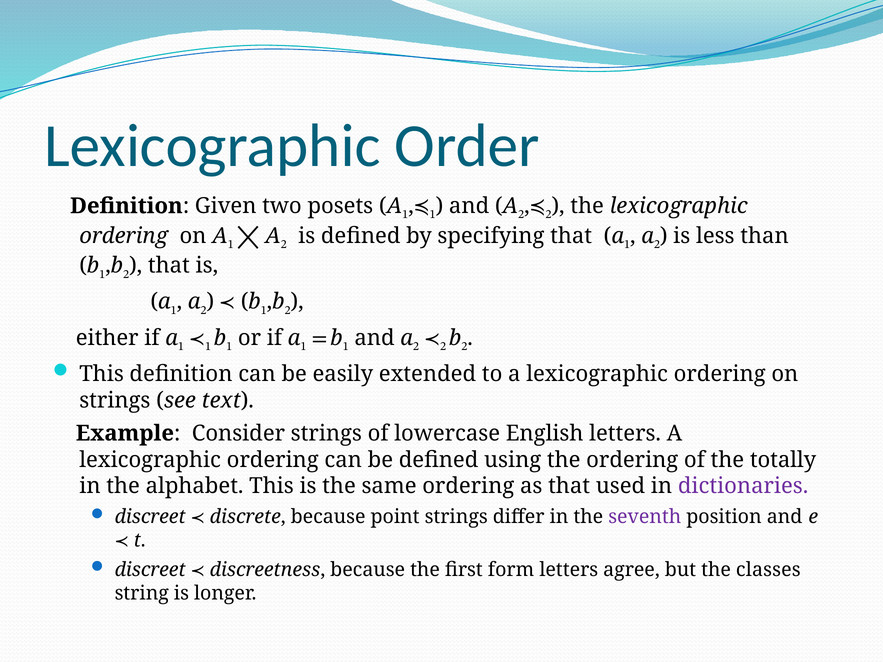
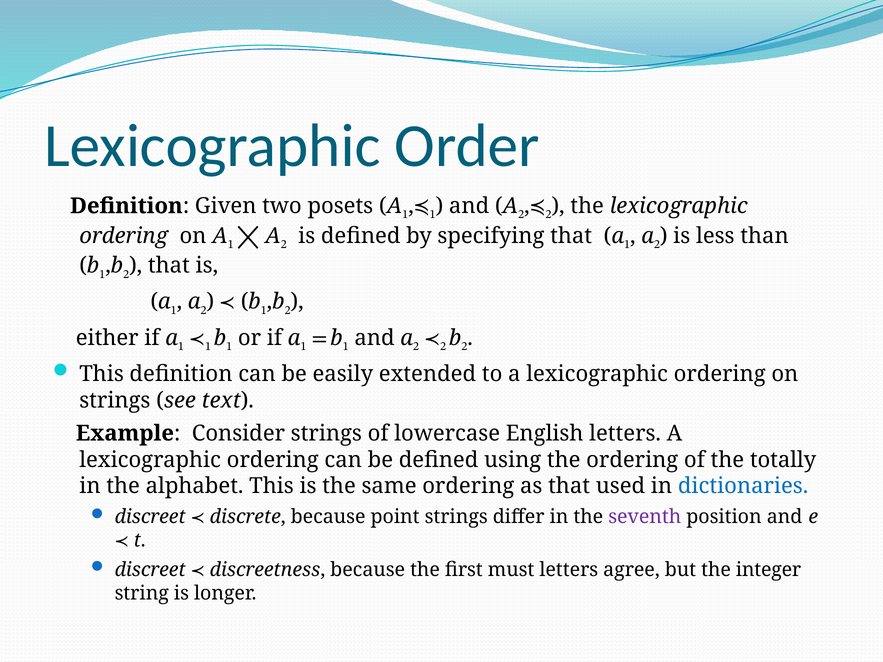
dictionaries colour: purple -> blue
form: form -> must
classes: classes -> integer
